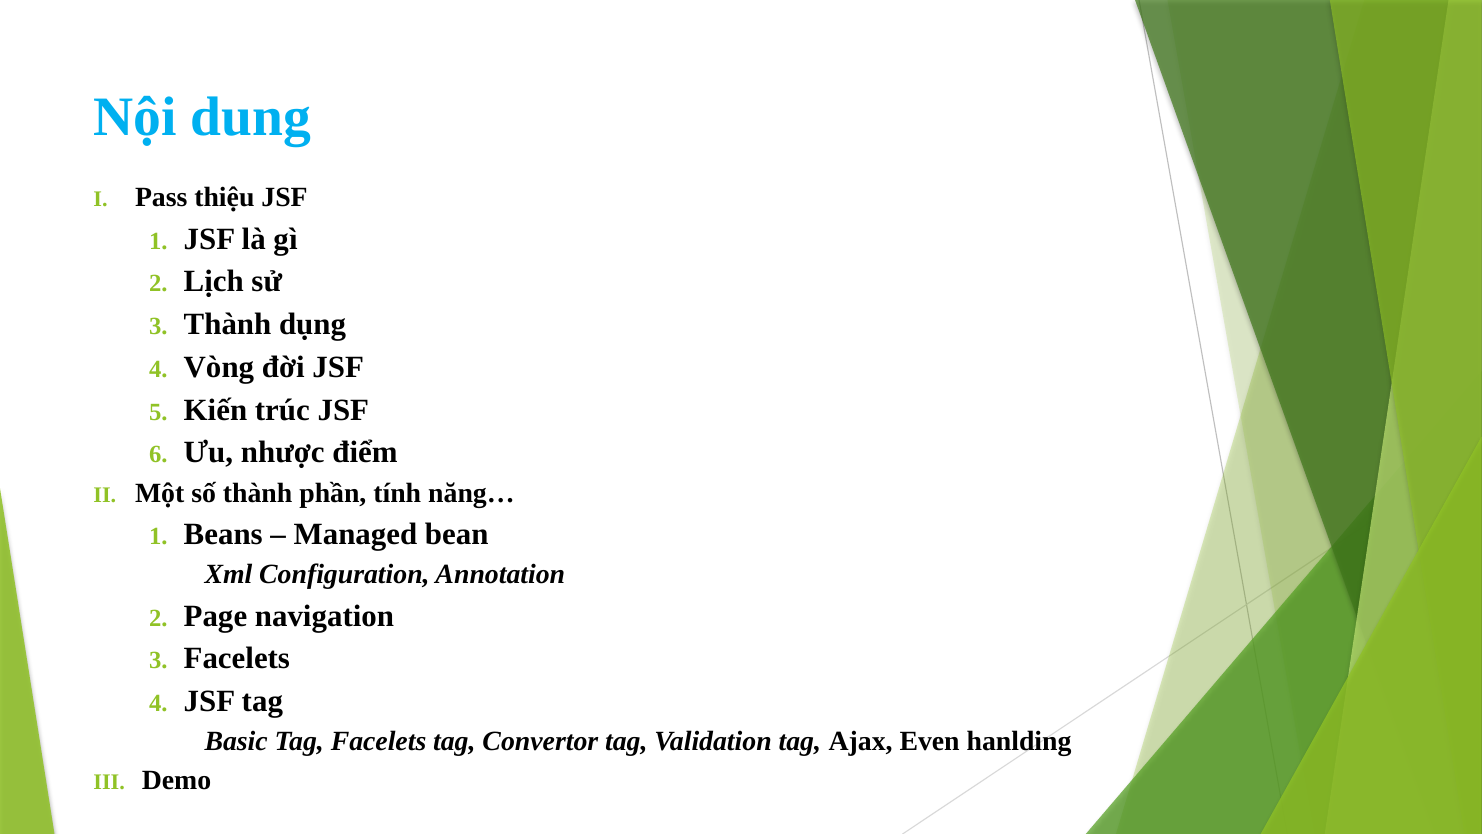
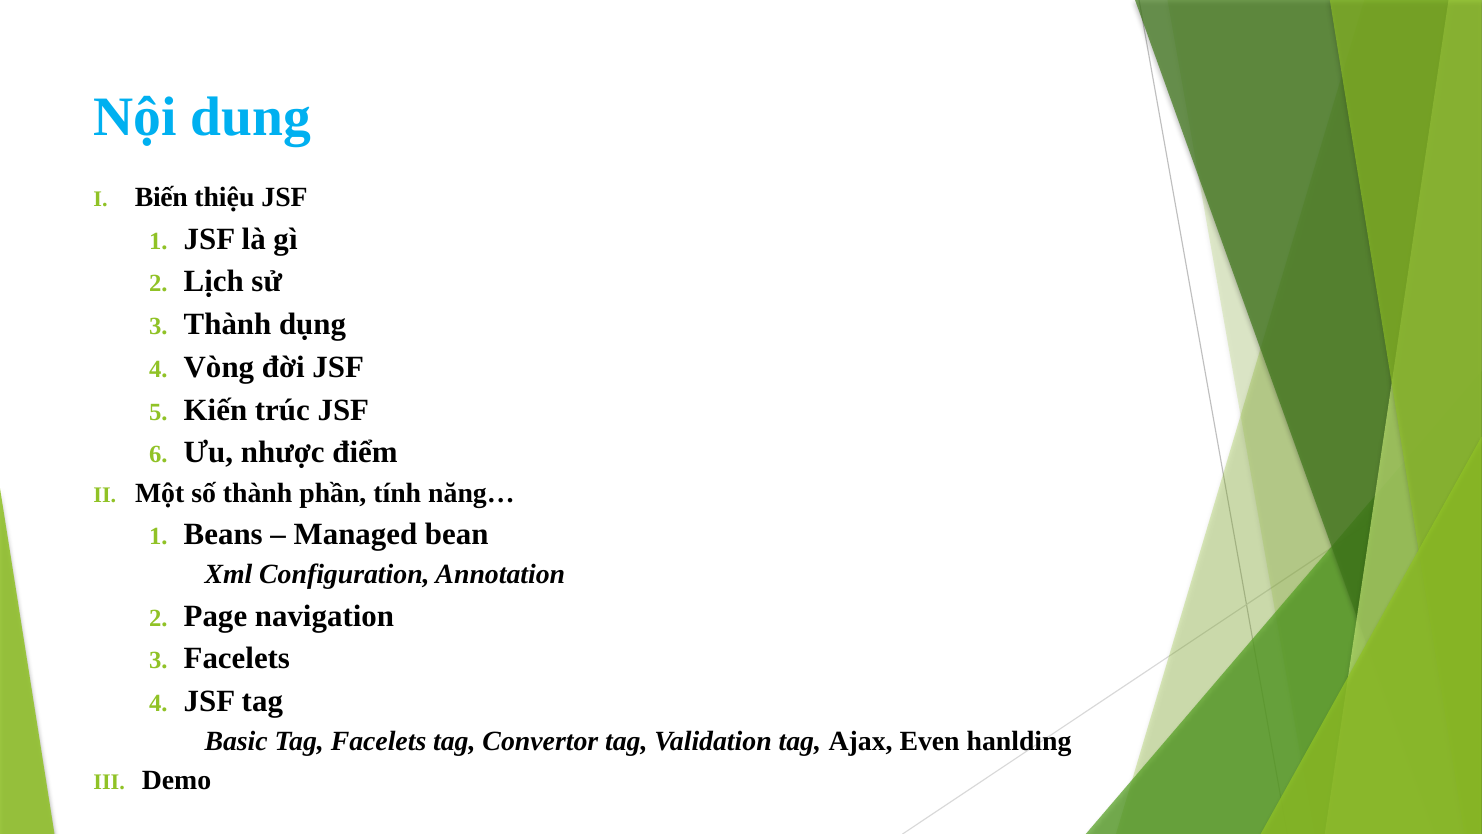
Pass: Pass -> Biến
